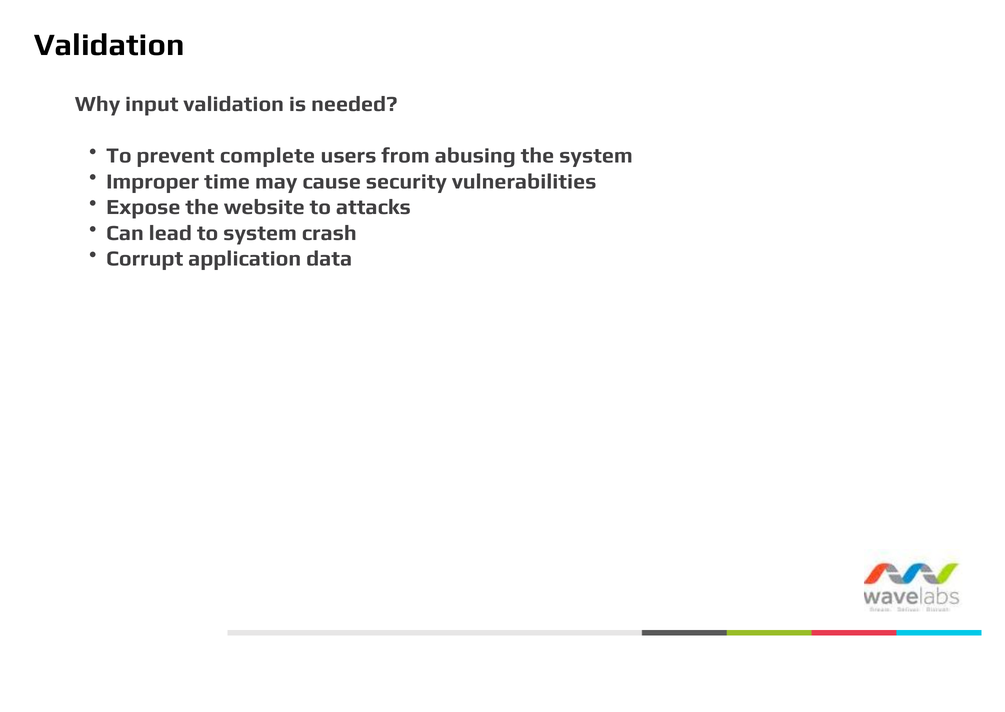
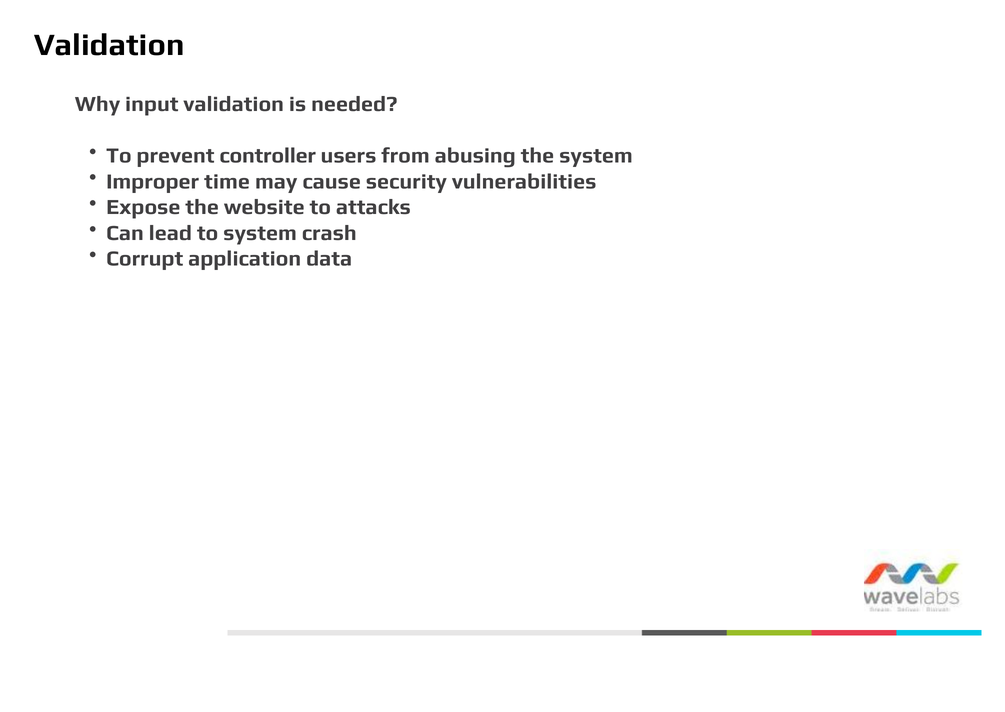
complete: complete -> controller
